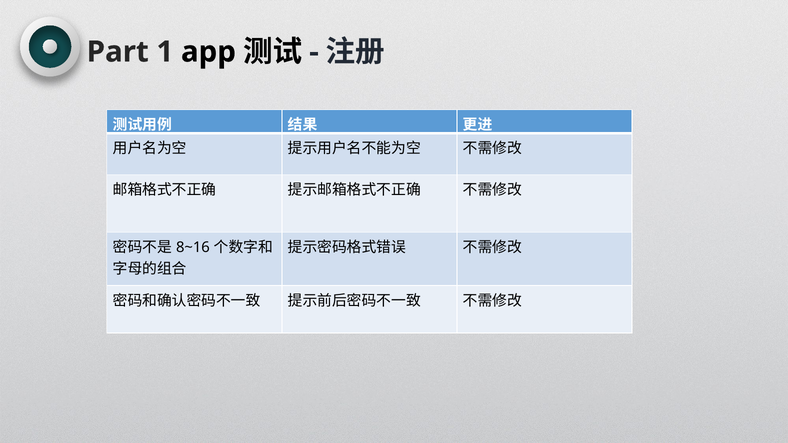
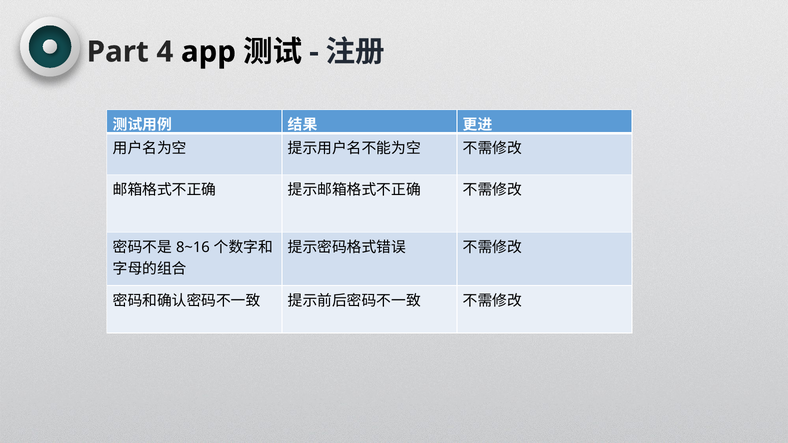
1: 1 -> 4
